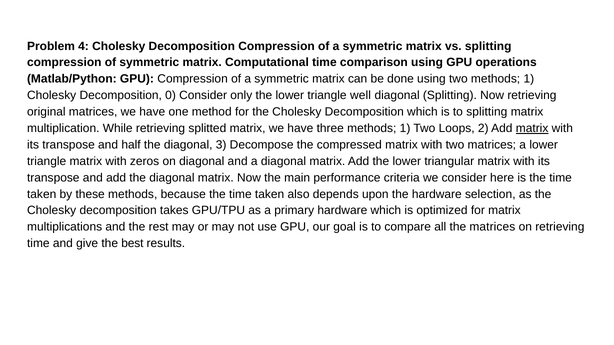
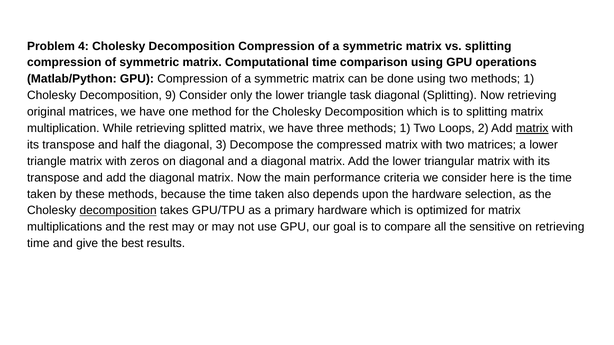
0: 0 -> 9
well: well -> task
decomposition at (118, 211) underline: none -> present
the matrices: matrices -> sensitive
